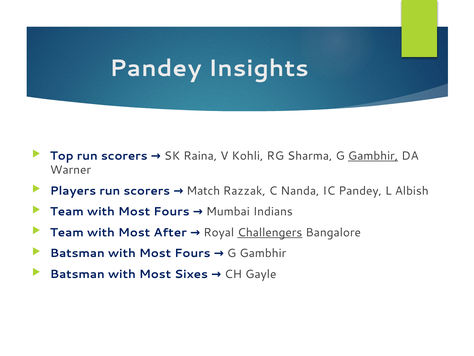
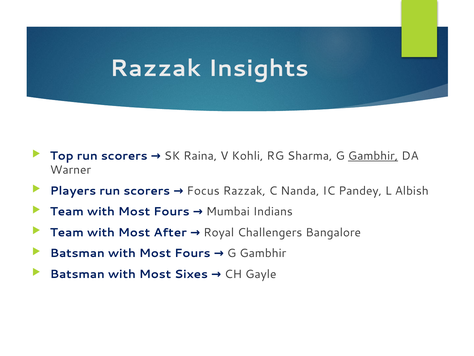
Pandey at (156, 68): Pandey -> Razzak
Match: Match -> Focus
Challengers underline: present -> none
